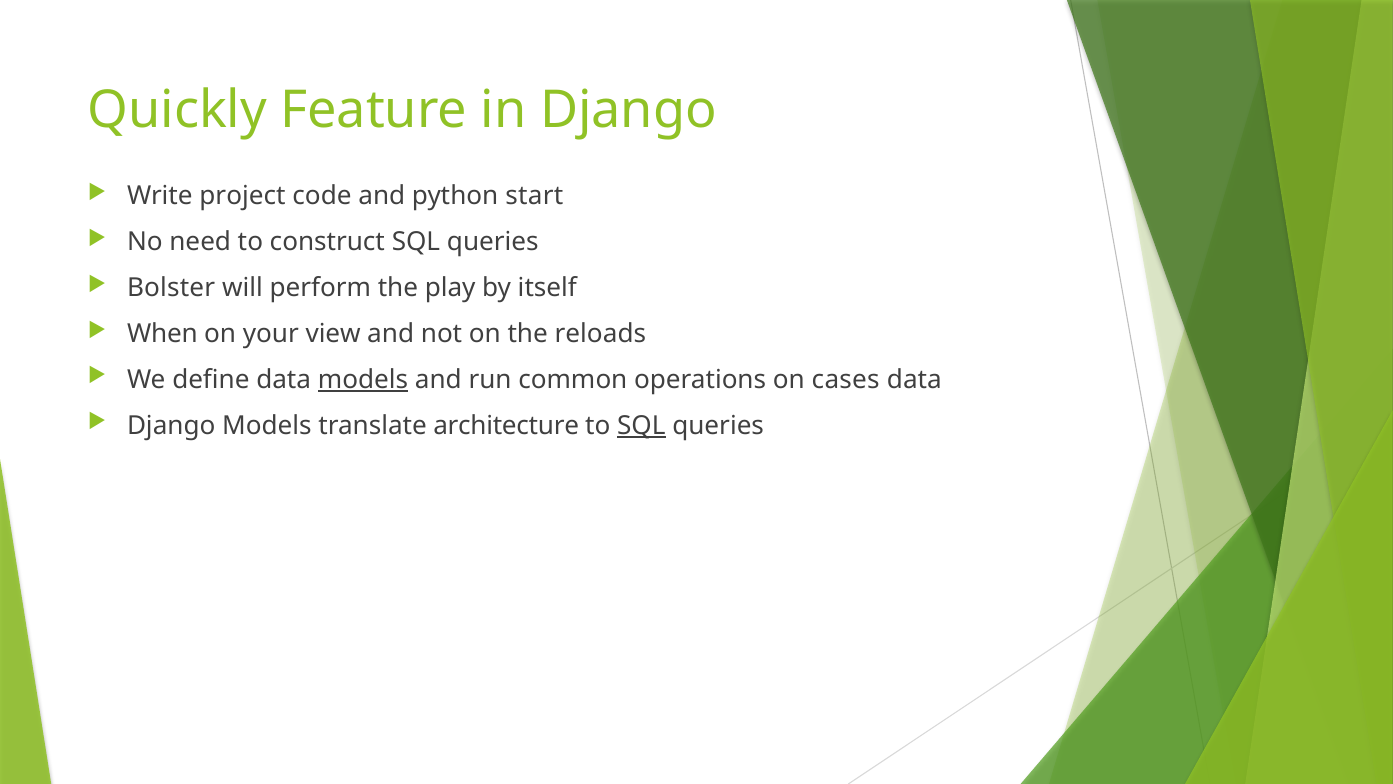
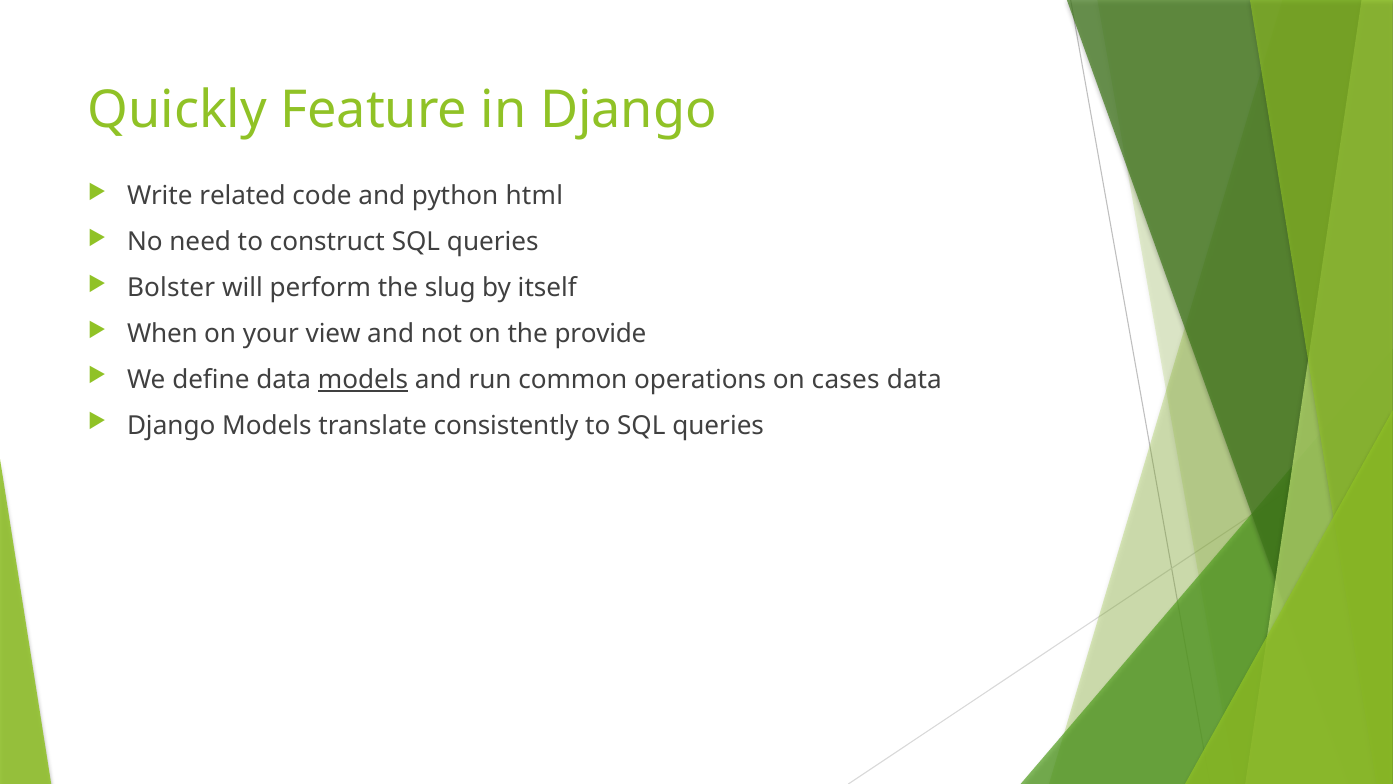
project: project -> related
start: start -> html
play: play -> slug
reloads: reloads -> provide
architecture: architecture -> consistently
SQL at (641, 426) underline: present -> none
